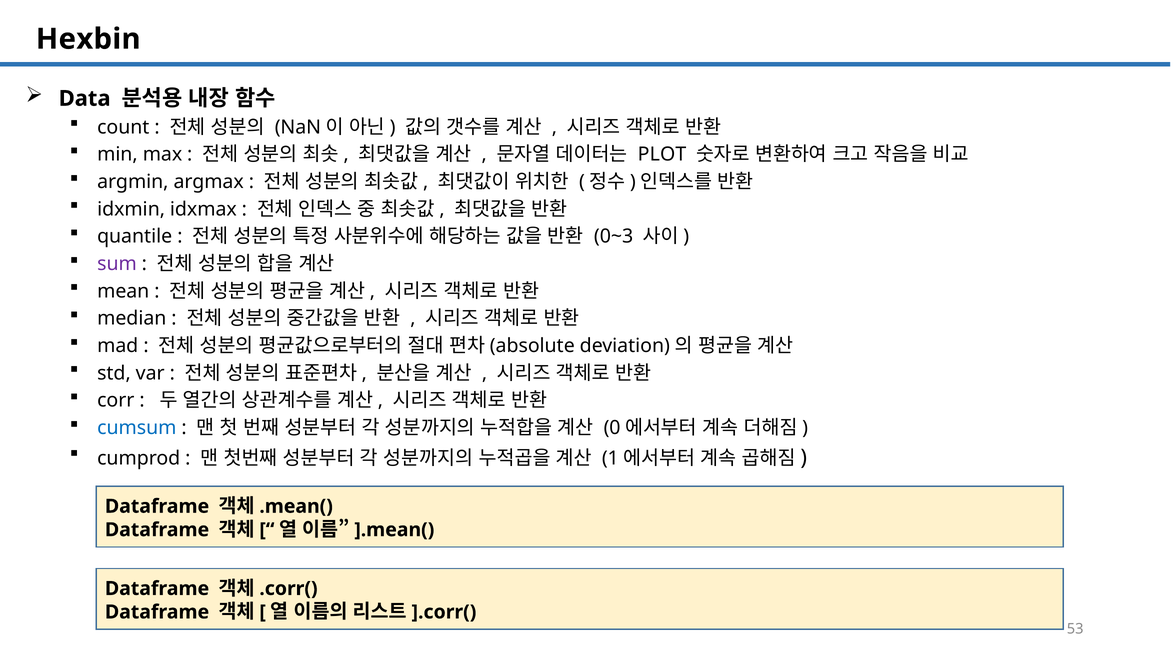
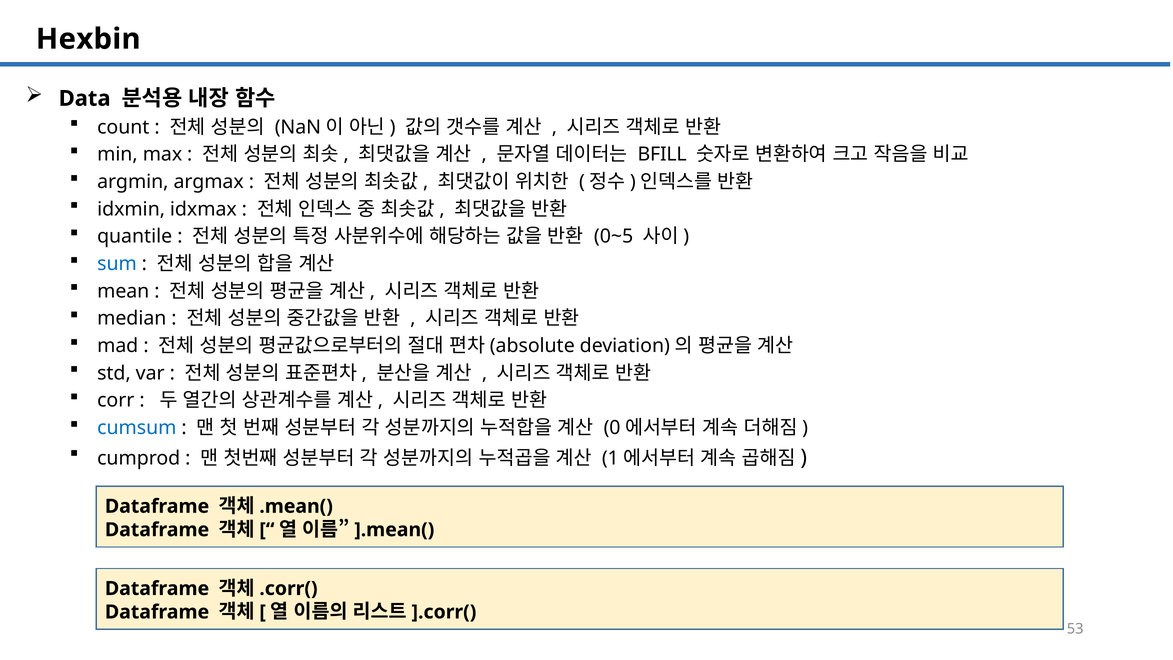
PLOT: PLOT -> BFILL
0~3: 0~3 -> 0~5
sum colour: purple -> blue
